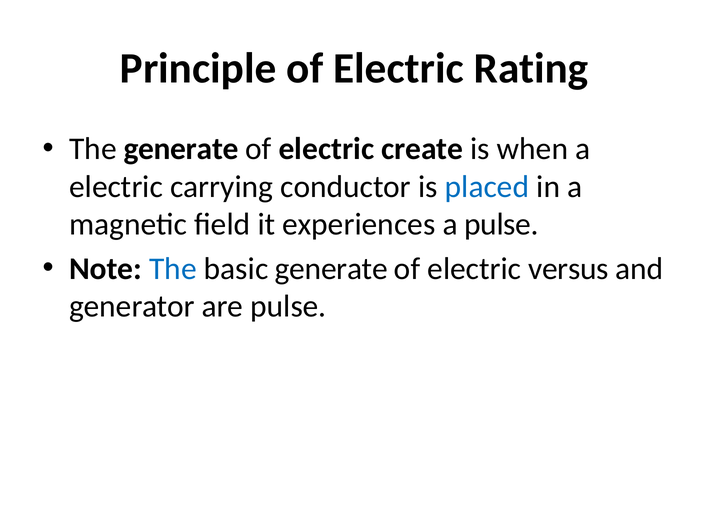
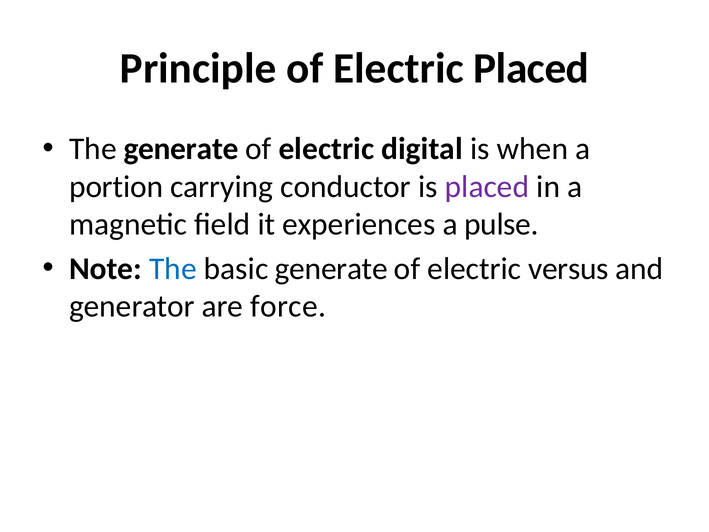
Electric Rating: Rating -> Placed
create: create -> digital
electric at (116, 187): electric -> portion
placed at (487, 187) colour: blue -> purple
are pulse: pulse -> force
